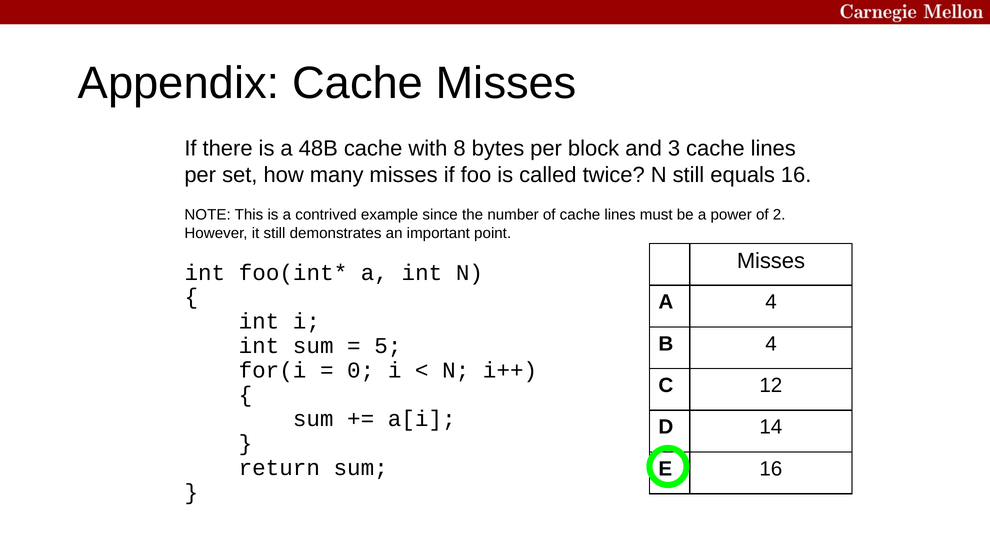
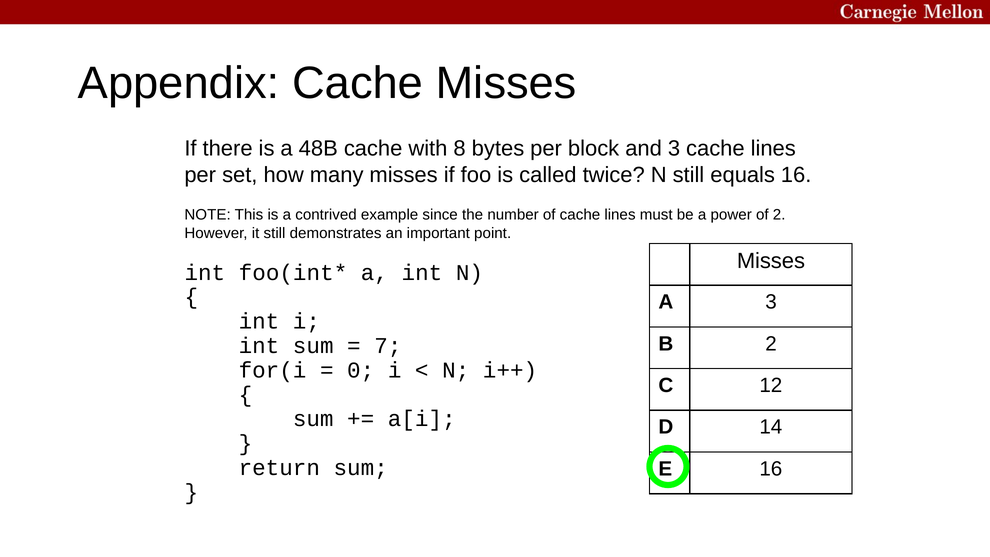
A 4: 4 -> 3
B 4: 4 -> 2
5: 5 -> 7
